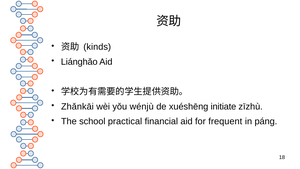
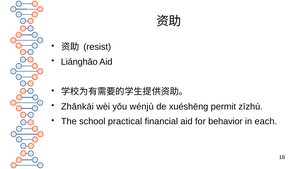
kinds: kinds -> resist
initiate: initiate -> permit
frequent: frequent -> behavior
páng: páng -> each
